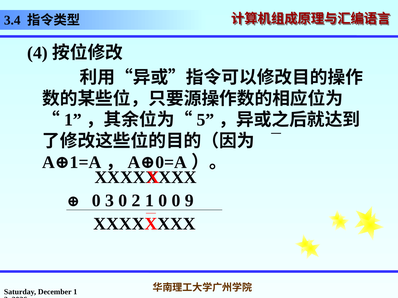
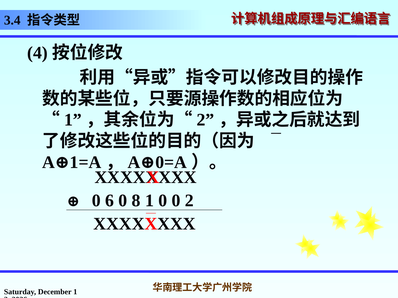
5 at (205, 120): 5 -> 2
3: 3 -> 6
0 2: 2 -> 8
0 9: 9 -> 2
